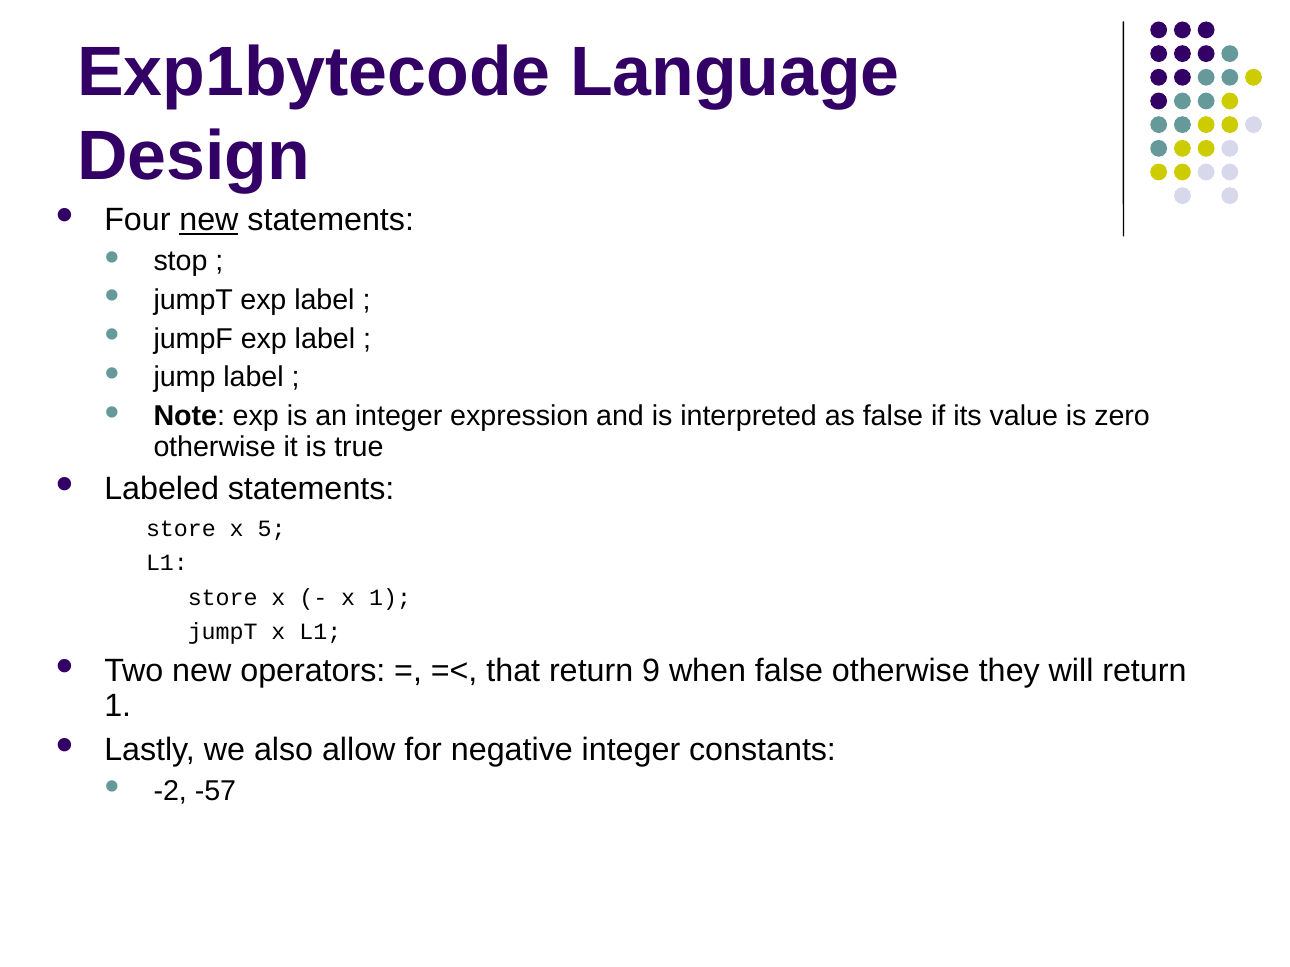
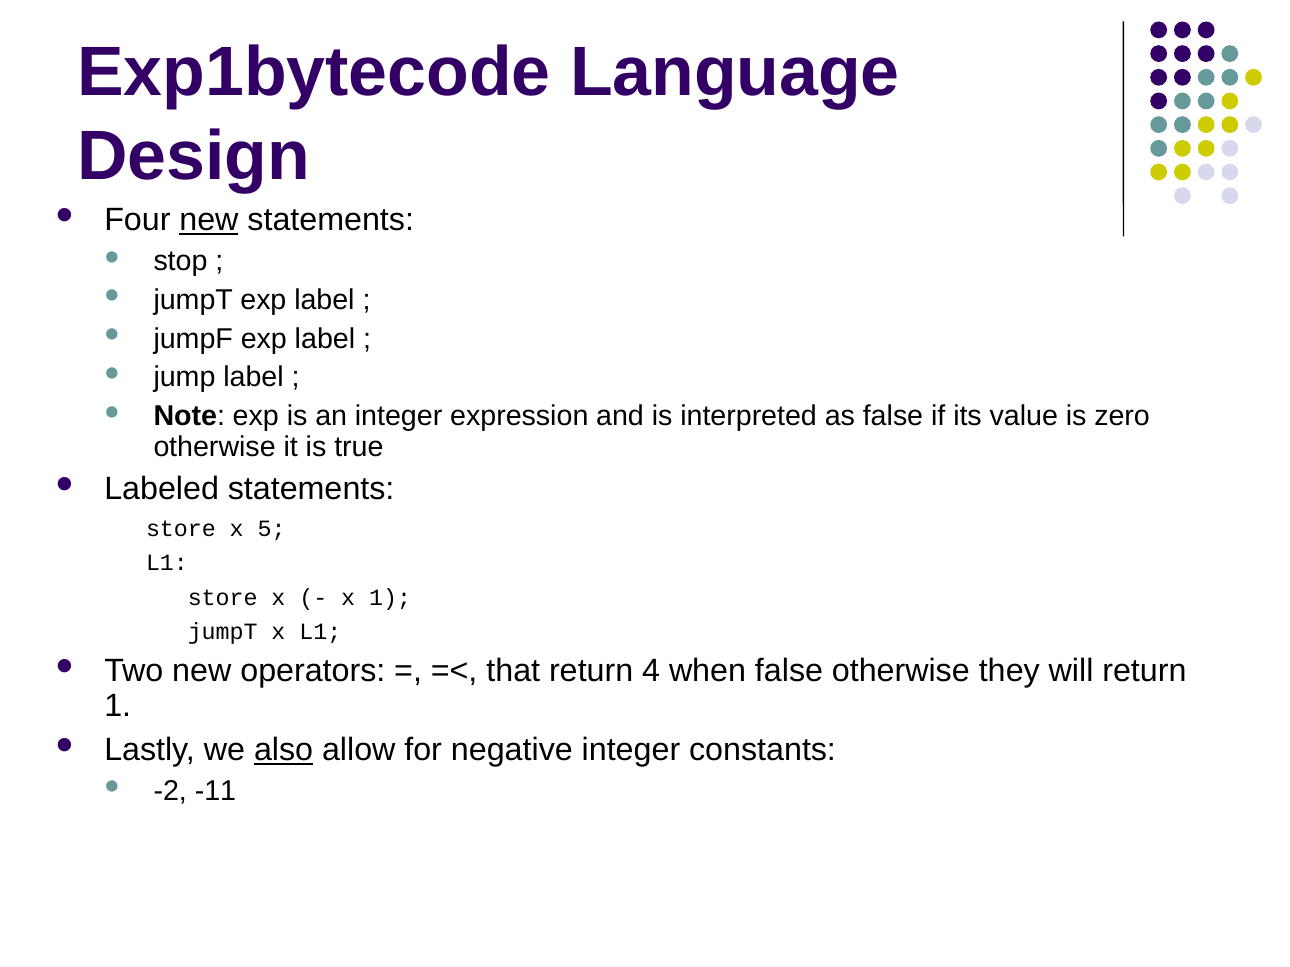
9: 9 -> 4
also underline: none -> present
-57: -57 -> -11
